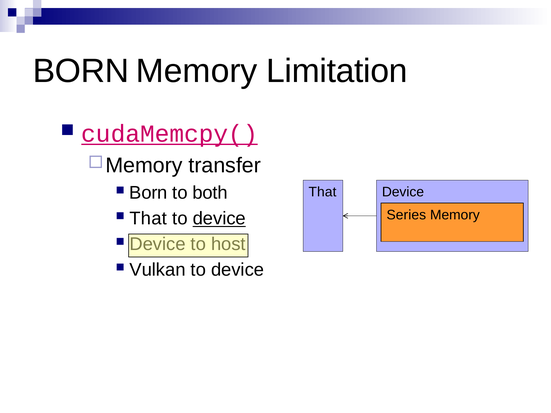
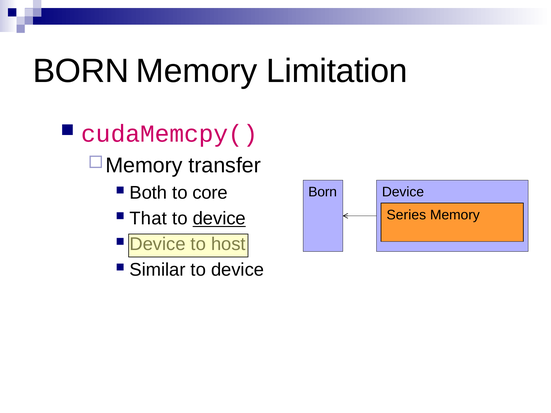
cudaMemcpy( underline: present -> none
That at (323, 192): That -> Born
Born at (148, 193): Born -> Both
both: both -> core
Vulkan: Vulkan -> Similar
